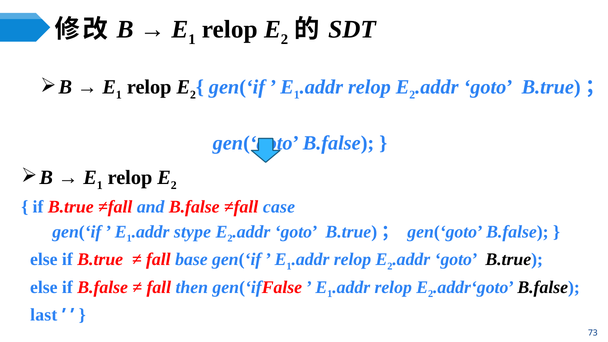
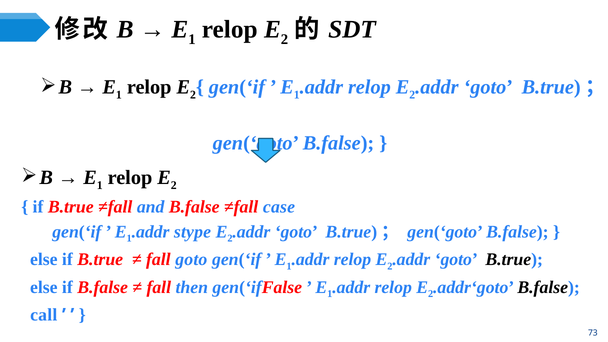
fall base: base -> goto
last: last -> call
